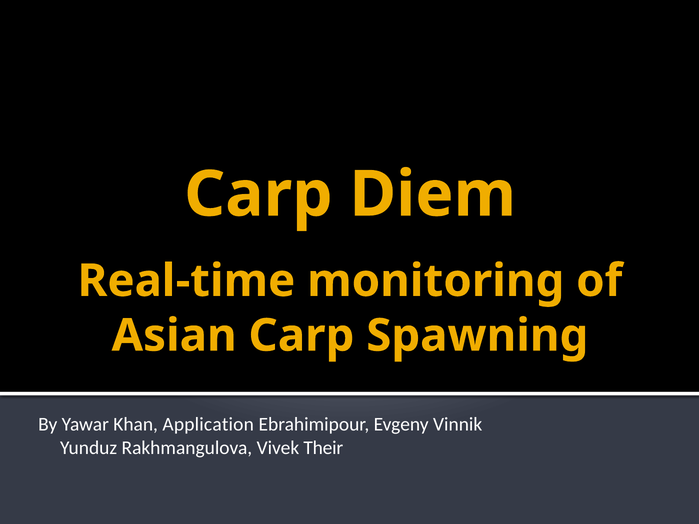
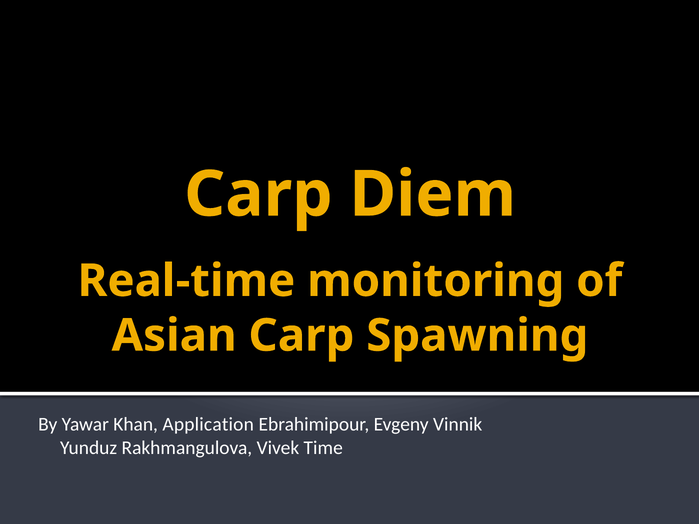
Their: Their -> Time
